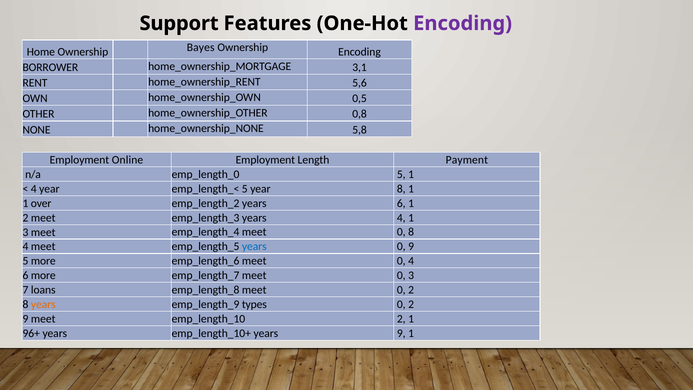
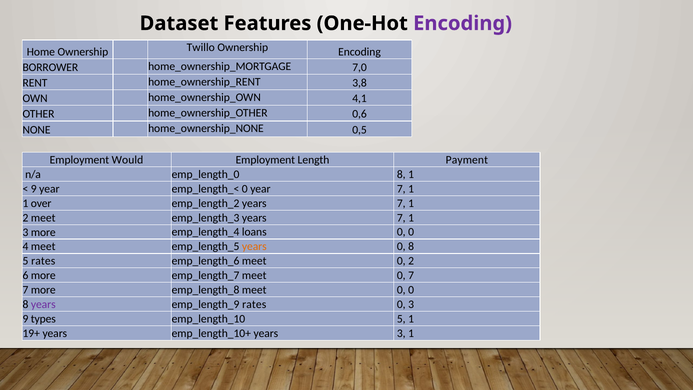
Support: Support -> Dataset
Bayes: Bayes -> Twillo
3,1: 3,1 -> 7,0
5,6: 5,6 -> 3,8
0,5: 0,5 -> 4,1
0,8: 0,8 -> 0,6
5,8: 5,8 -> 0,5
Online: Online -> Would
5 at (401, 174): 5 -> 8
4 at (34, 189): 4 -> 9
5 at (245, 189): 5 -> 0
year 8: 8 -> 7
6 at (401, 203): 6 -> 7
4 at (401, 218): 4 -> 7
3 meet: meet -> more
meet at (254, 232): meet -> loans
8 at (411, 232): 8 -> 0
years at (254, 247) colour: blue -> orange
9 at (411, 247): 9 -> 8
5 more: more -> rates
0 4: 4 -> 2
0 3: 3 -> 7
7 loans: loans -> more
2 at (411, 290): 2 -> 0
years at (43, 304) colour: orange -> purple
types at (254, 304): types -> rates
2 at (411, 304): 2 -> 3
9 meet: meet -> types
2 at (401, 319): 2 -> 5
96+: 96+ -> 19+
years 9: 9 -> 3
